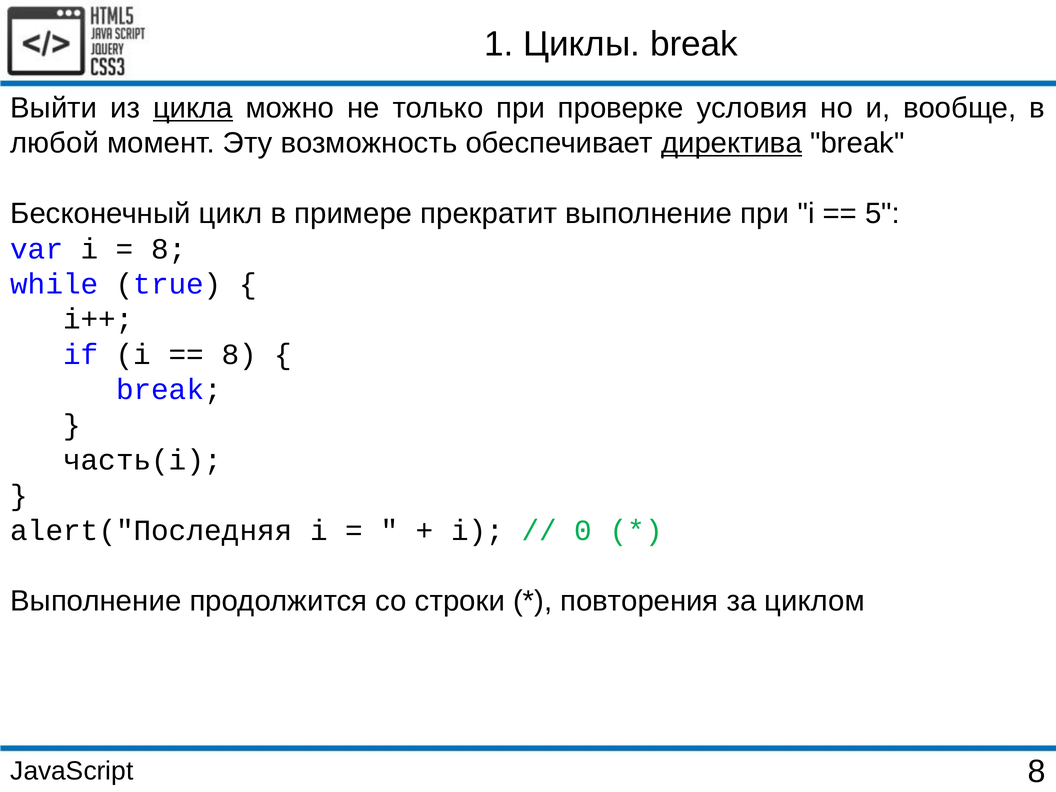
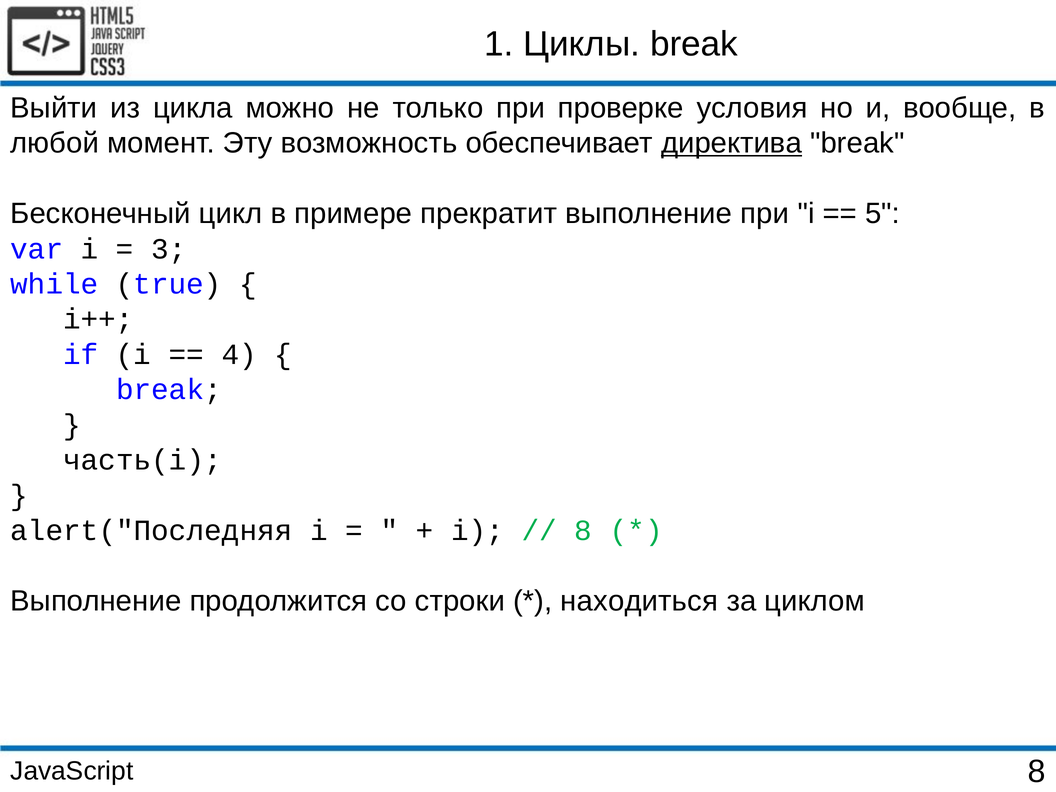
цикла underline: present -> none
8 at (169, 249): 8 -> 3
8 at (239, 355): 8 -> 4
0 at (583, 531): 0 -> 8
повторения: повторения -> находиться
